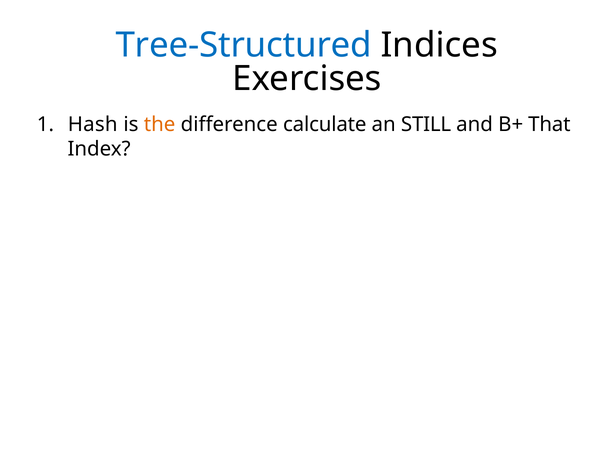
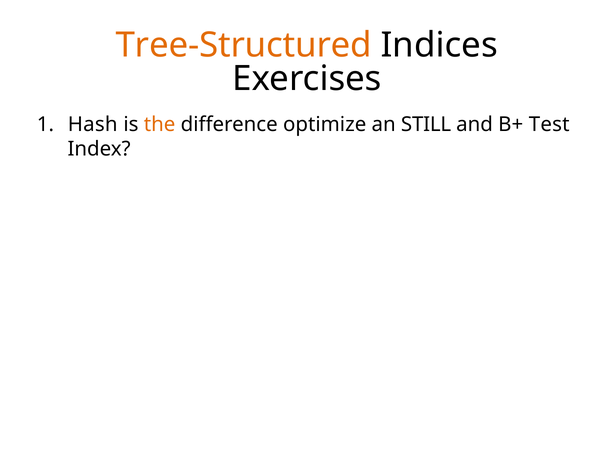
Tree-Structured colour: blue -> orange
calculate: calculate -> optimize
That: That -> Test
